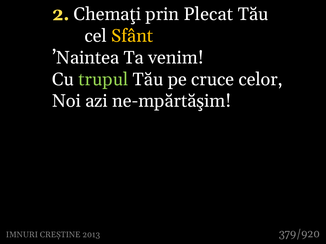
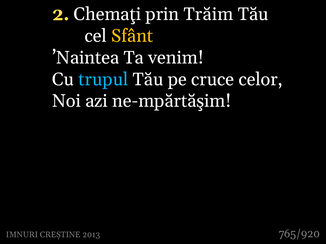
Plecat: Plecat -> Trăim
trupul colour: light green -> light blue
379/920: 379/920 -> 765/920
